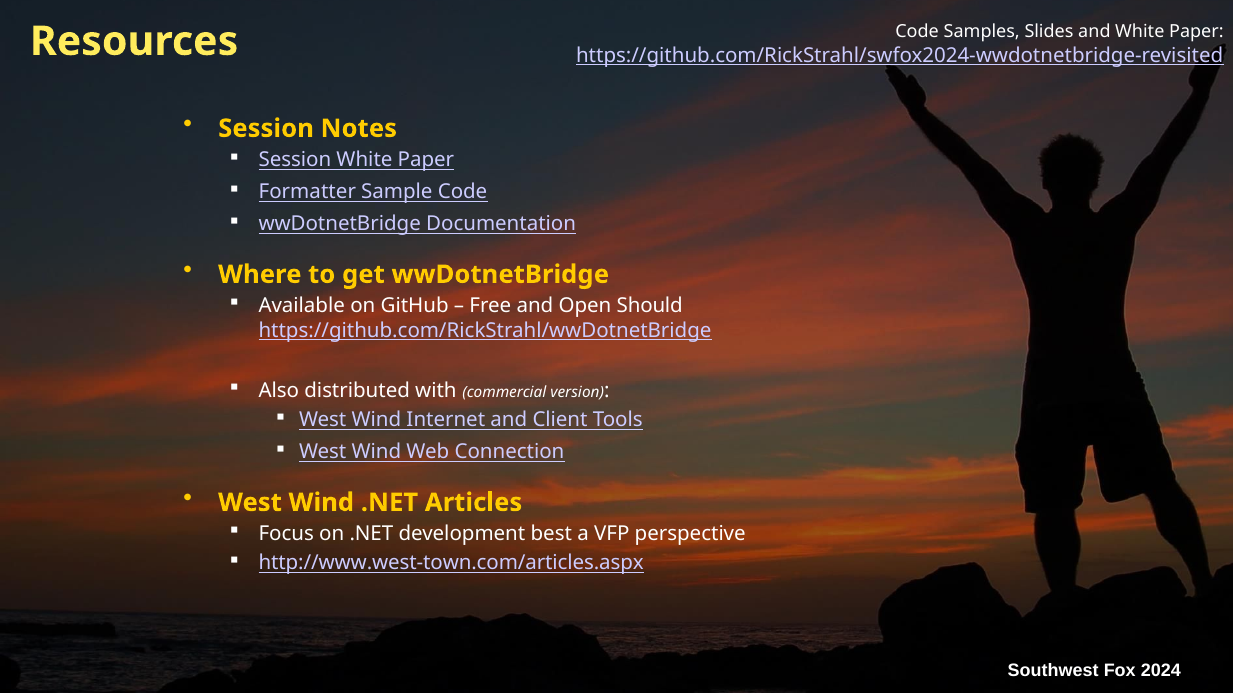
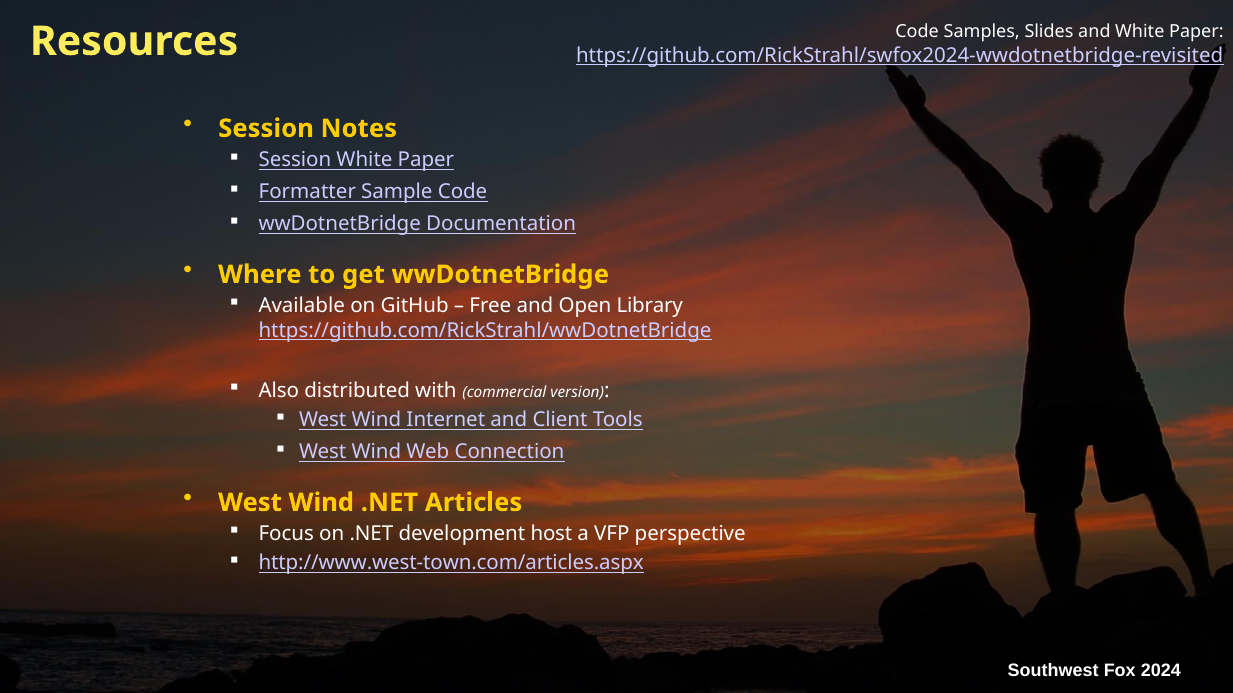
Should: Should -> Library
best: best -> host
